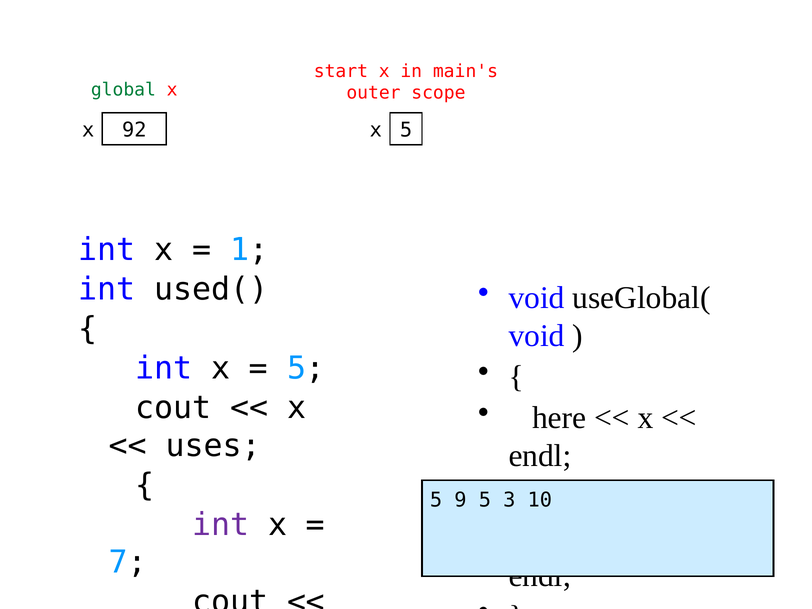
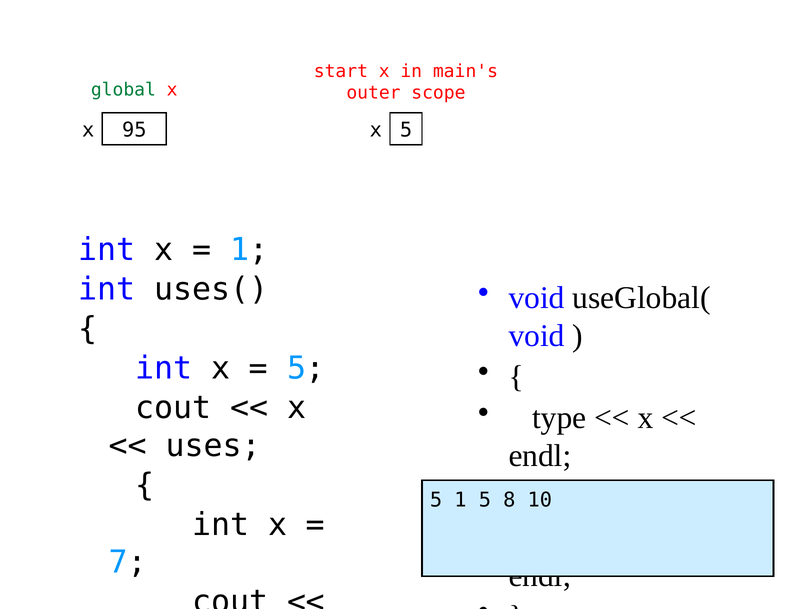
92: 92 -> 95
used(: used( -> uses(
here: here -> type
5 9: 9 -> 1
3: 3 -> 8
int at (221, 525) colour: purple -> black
